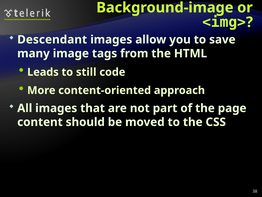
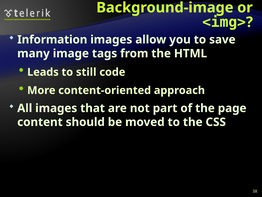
Descendant: Descendant -> Information
